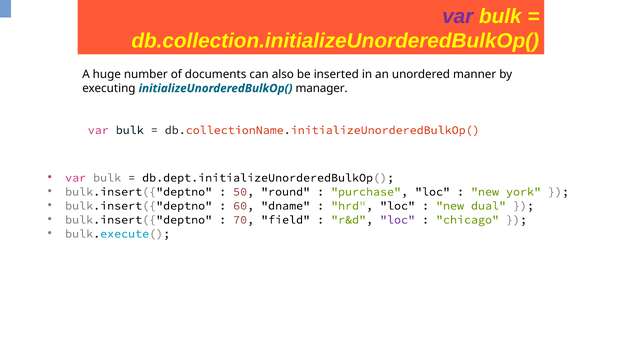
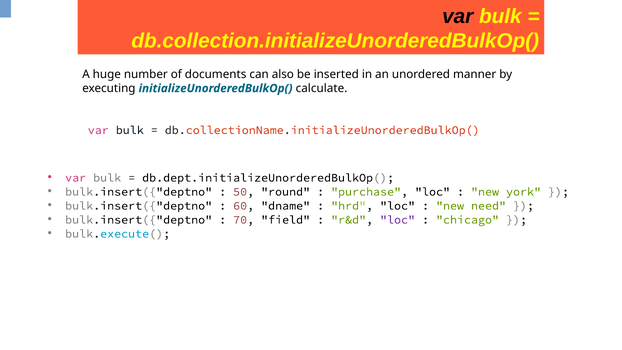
var at (458, 16) colour: purple -> black
manager: manager -> calculate
dual: dual -> need
